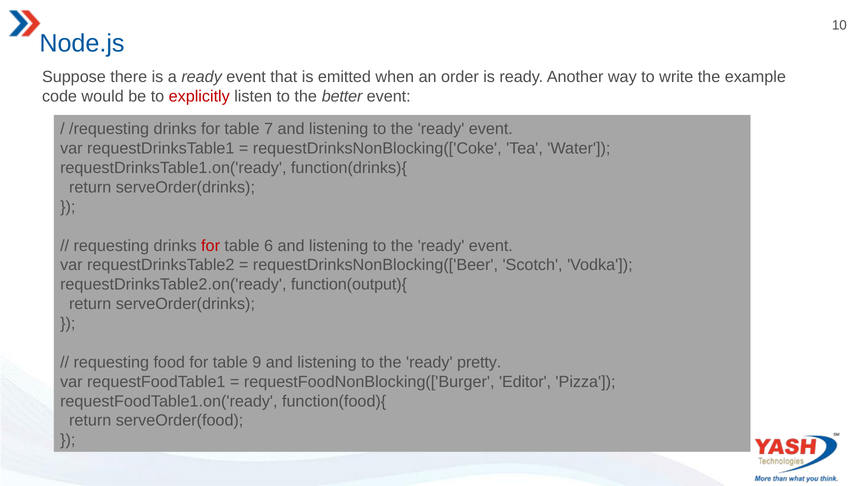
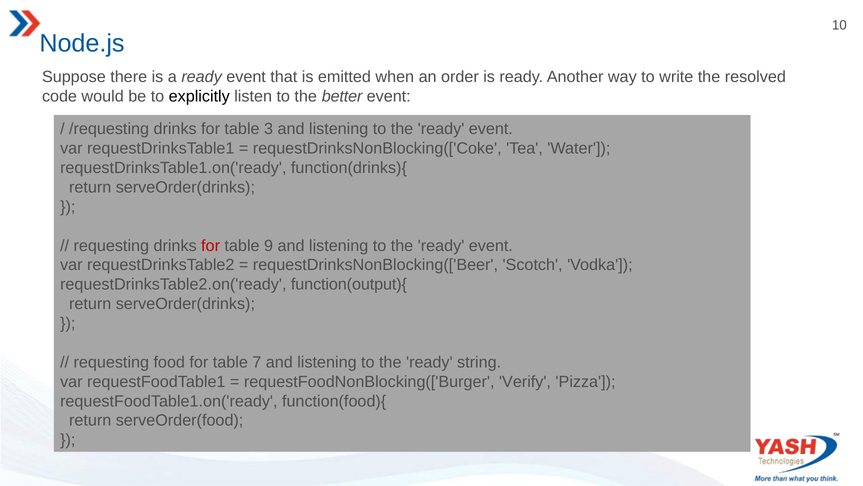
example: example -> resolved
explicitly colour: red -> black
7: 7 -> 3
6: 6 -> 9
9: 9 -> 7
pretty: pretty -> string
Editor: Editor -> Verify
